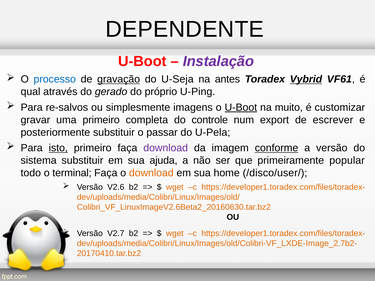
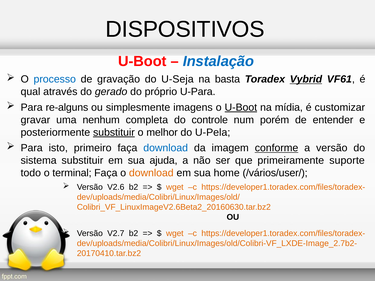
DEPENDENTE: DEPENDENTE -> DISPOSITIVOS
Instalação colour: purple -> blue
gravação underline: present -> none
antes: antes -> basta
U-Ping: U-Ping -> U-Para
re-salvos: re-salvos -> re-alguns
muito: muito -> mídia
uma primeiro: primeiro -> nenhum
export: export -> porém
escrever: escrever -> entender
substituir at (114, 132) underline: none -> present
passar: passar -> melhor
isto underline: present -> none
download at (166, 148) colour: purple -> blue
popular: popular -> suporte
/disco/user/: /disco/user/ -> /vários/user/
